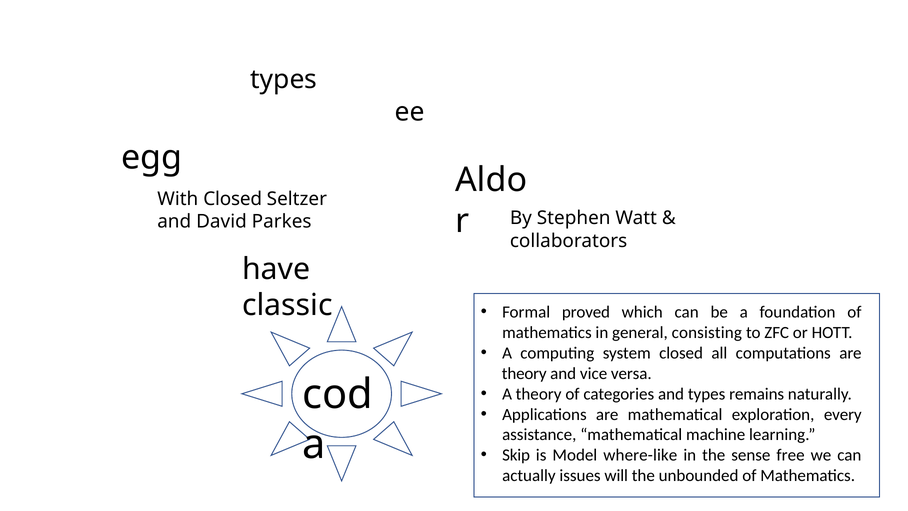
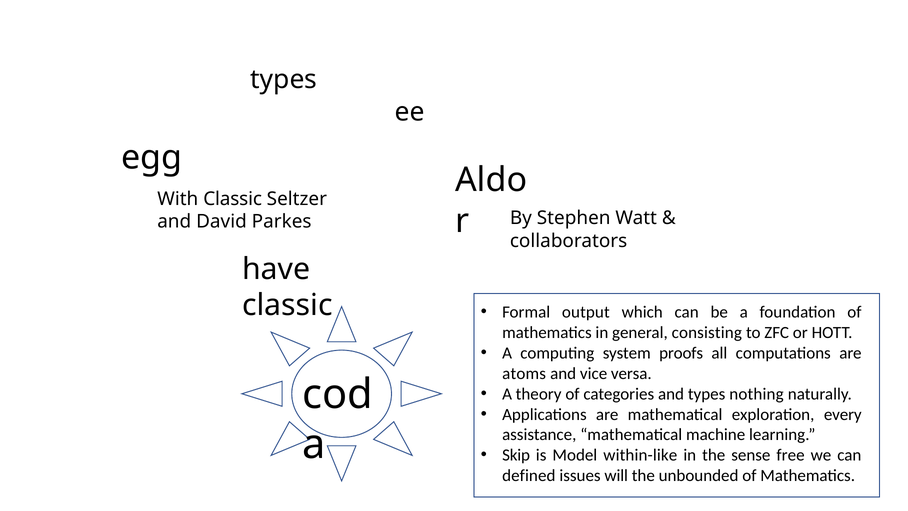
With Closed: Closed -> Classic
proved: proved -> output
system closed: closed -> proofs
theory at (524, 373): theory -> atoms
remains: remains -> nothing
where-like: where-like -> within-like
actually: actually -> defined
